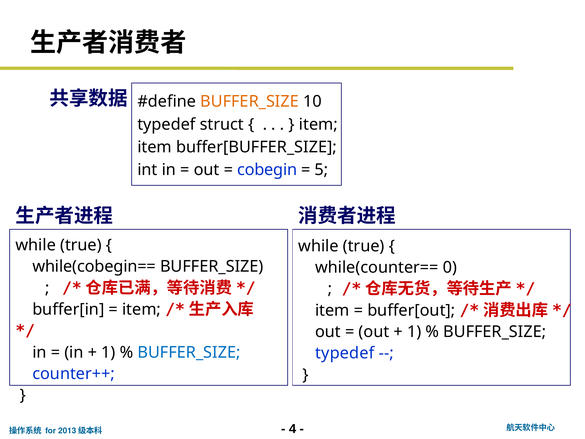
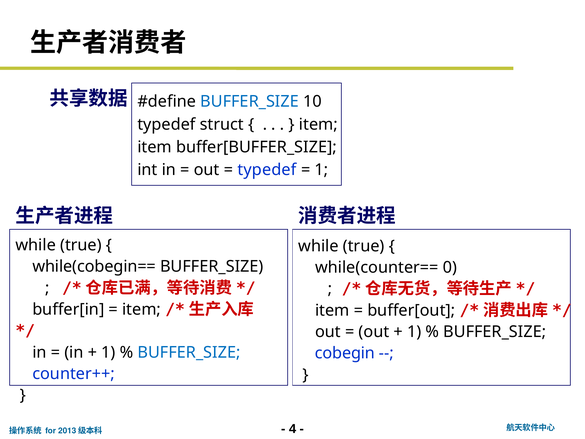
BUFFER_SIZE at (250, 102) colour: orange -> blue
cobegin at (267, 170): cobegin -> typedef
5 at (321, 170): 5 -> 1
typedef at (345, 353): typedef -> cobegin
